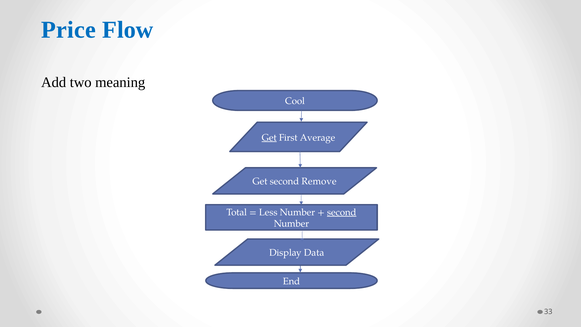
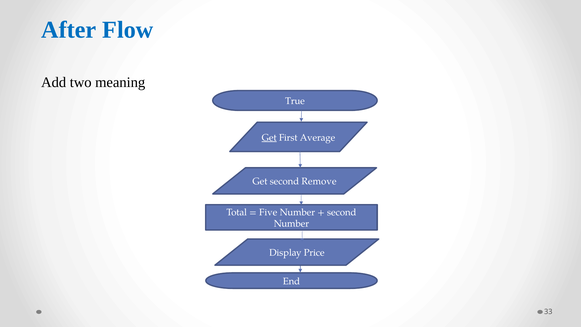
Price: Price -> After
Cool: Cool -> True
Less: Less -> Five
second at (342, 212) underline: present -> none
Data: Data -> Price
